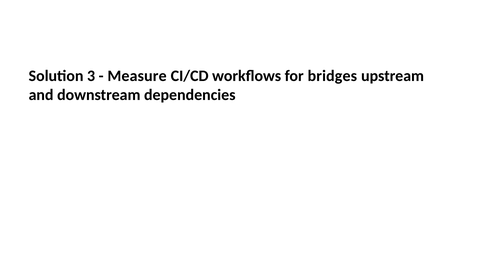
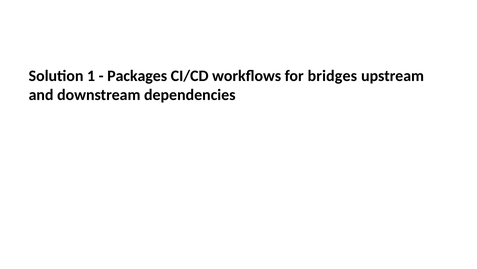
3: 3 -> 1
Measure: Measure -> Packages
